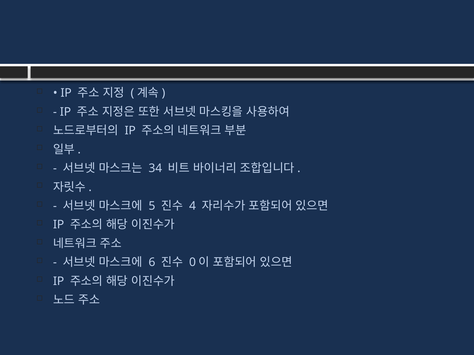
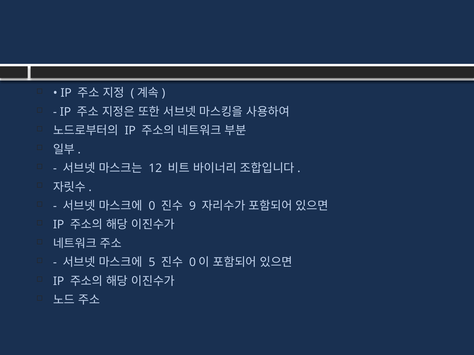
34: 34 -> 12
5: 5 -> 0
4: 4 -> 9
6: 6 -> 5
